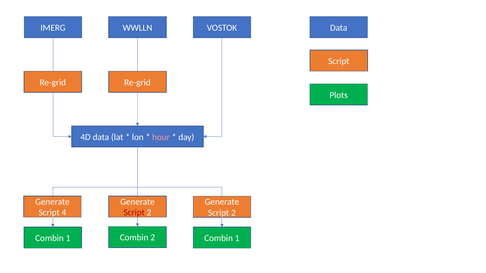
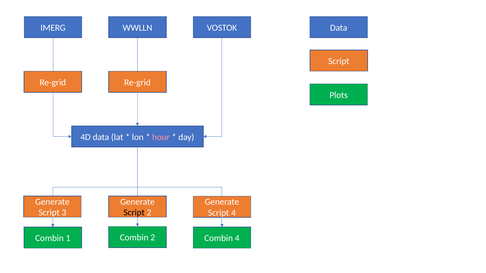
4: 4 -> 3
Script at (134, 213) colour: red -> black
2 at (233, 213): 2 -> 4
2 Combin 1: 1 -> 4
